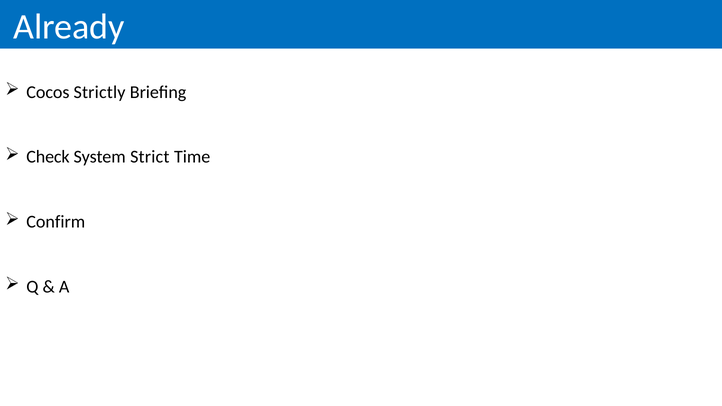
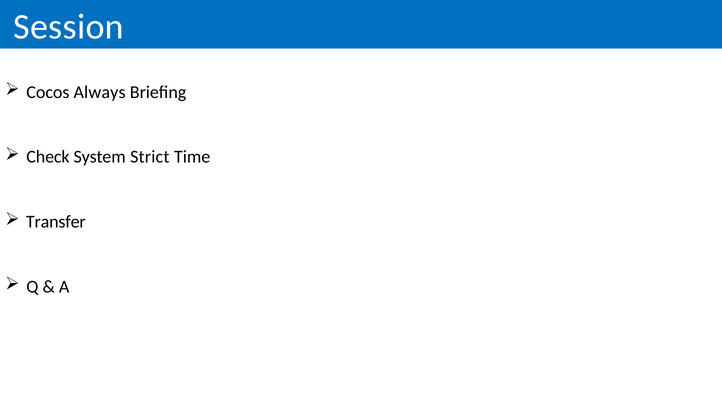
Already: Already -> Session
Strictly: Strictly -> Always
Confirm: Confirm -> Transfer
